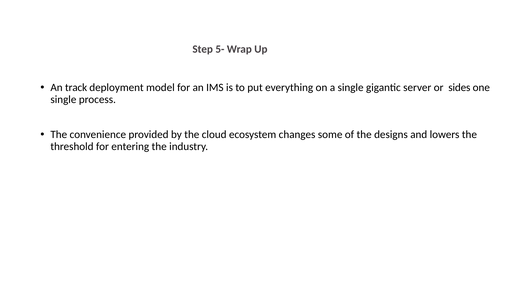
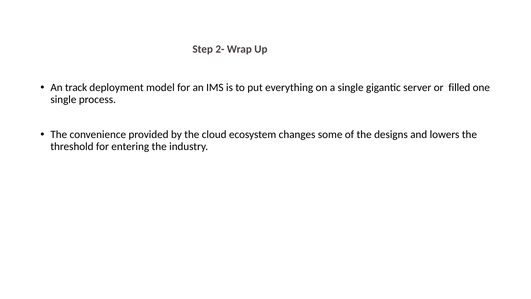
5-: 5- -> 2-
sides: sides -> filled
